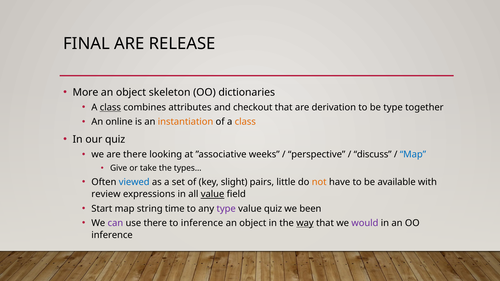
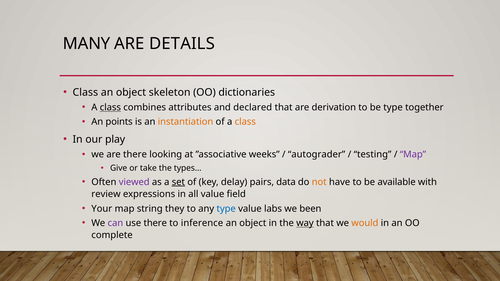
FINAL: FINAL -> MANY
RELEASE: RELEASE -> DETAILS
More at (85, 93): More -> Class
checkout: checkout -> declared
online: online -> points
our quiz: quiz -> play
perspective: perspective -> autograder
discuss: discuss -> testing
Map at (413, 155) colour: blue -> purple
viewed colour: blue -> purple
set underline: none -> present
slight: slight -> delay
little: little -> data
value at (213, 194) underline: present -> none
Start: Start -> Your
time: time -> they
type at (226, 209) colour: purple -> blue
value quiz: quiz -> labs
would colour: purple -> orange
inference at (112, 235): inference -> complete
